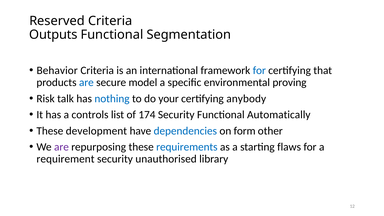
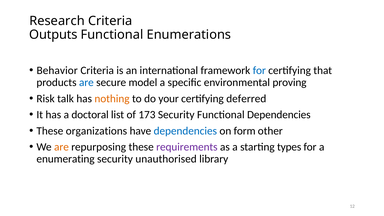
Reserved: Reserved -> Research
Segmentation: Segmentation -> Enumerations
nothing colour: blue -> orange
anybody: anybody -> deferred
controls: controls -> doctoral
174: 174 -> 173
Functional Automatically: Automatically -> Dependencies
development: development -> organizations
are at (61, 147) colour: purple -> orange
requirements colour: blue -> purple
flaws: flaws -> types
requirement: requirement -> enumerating
